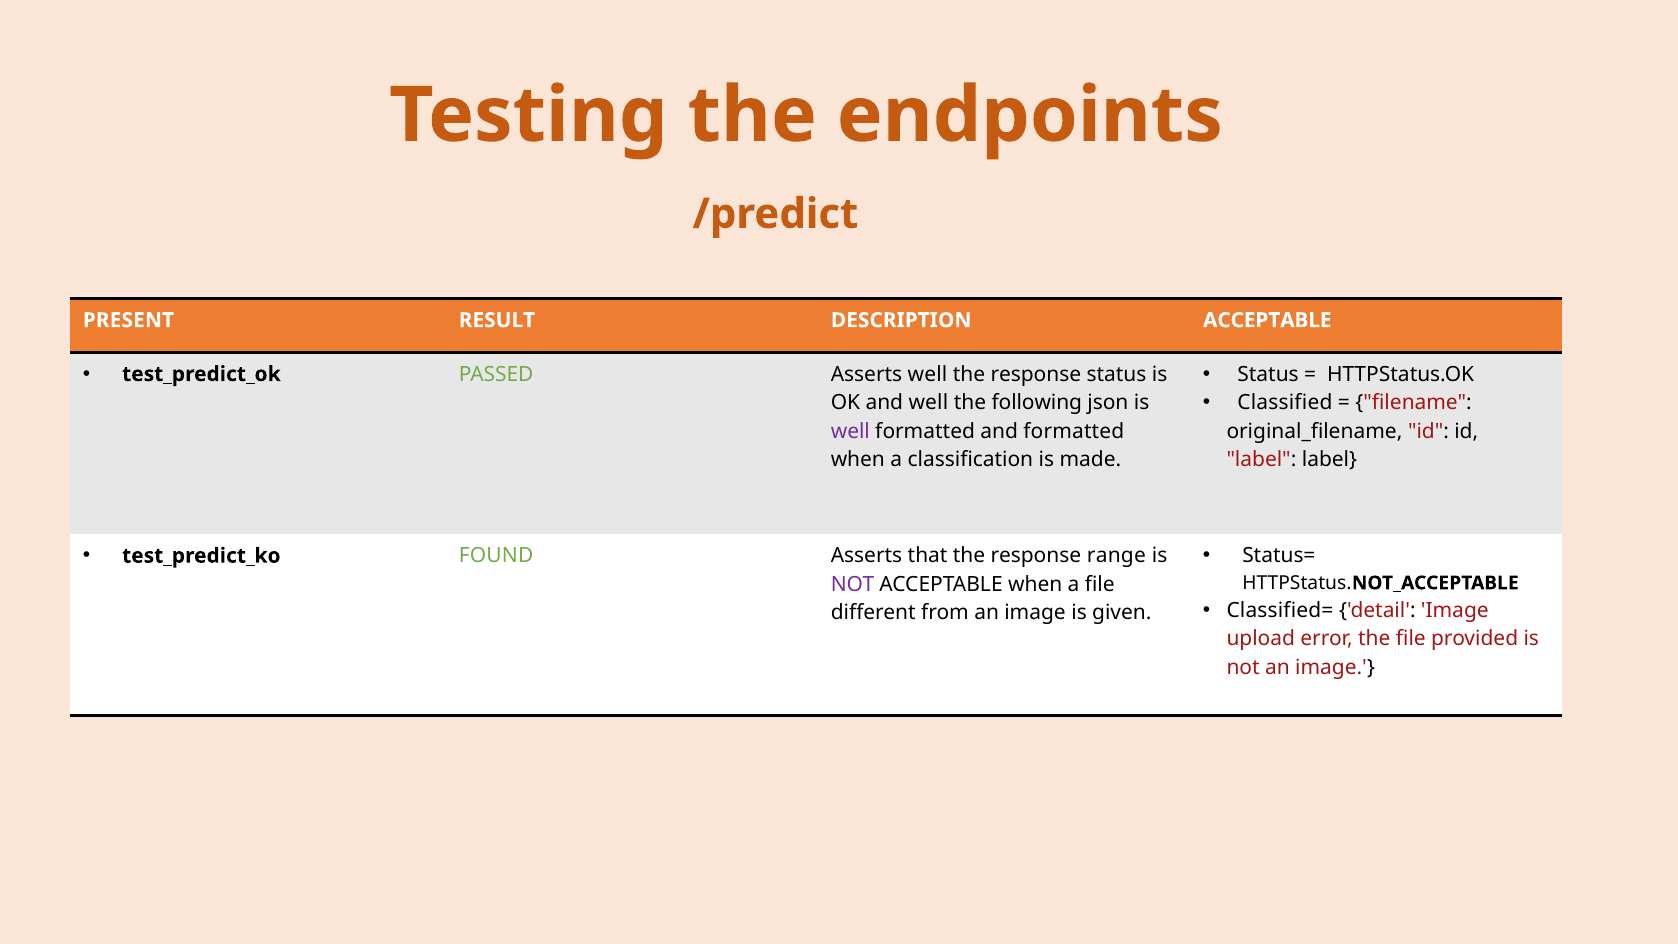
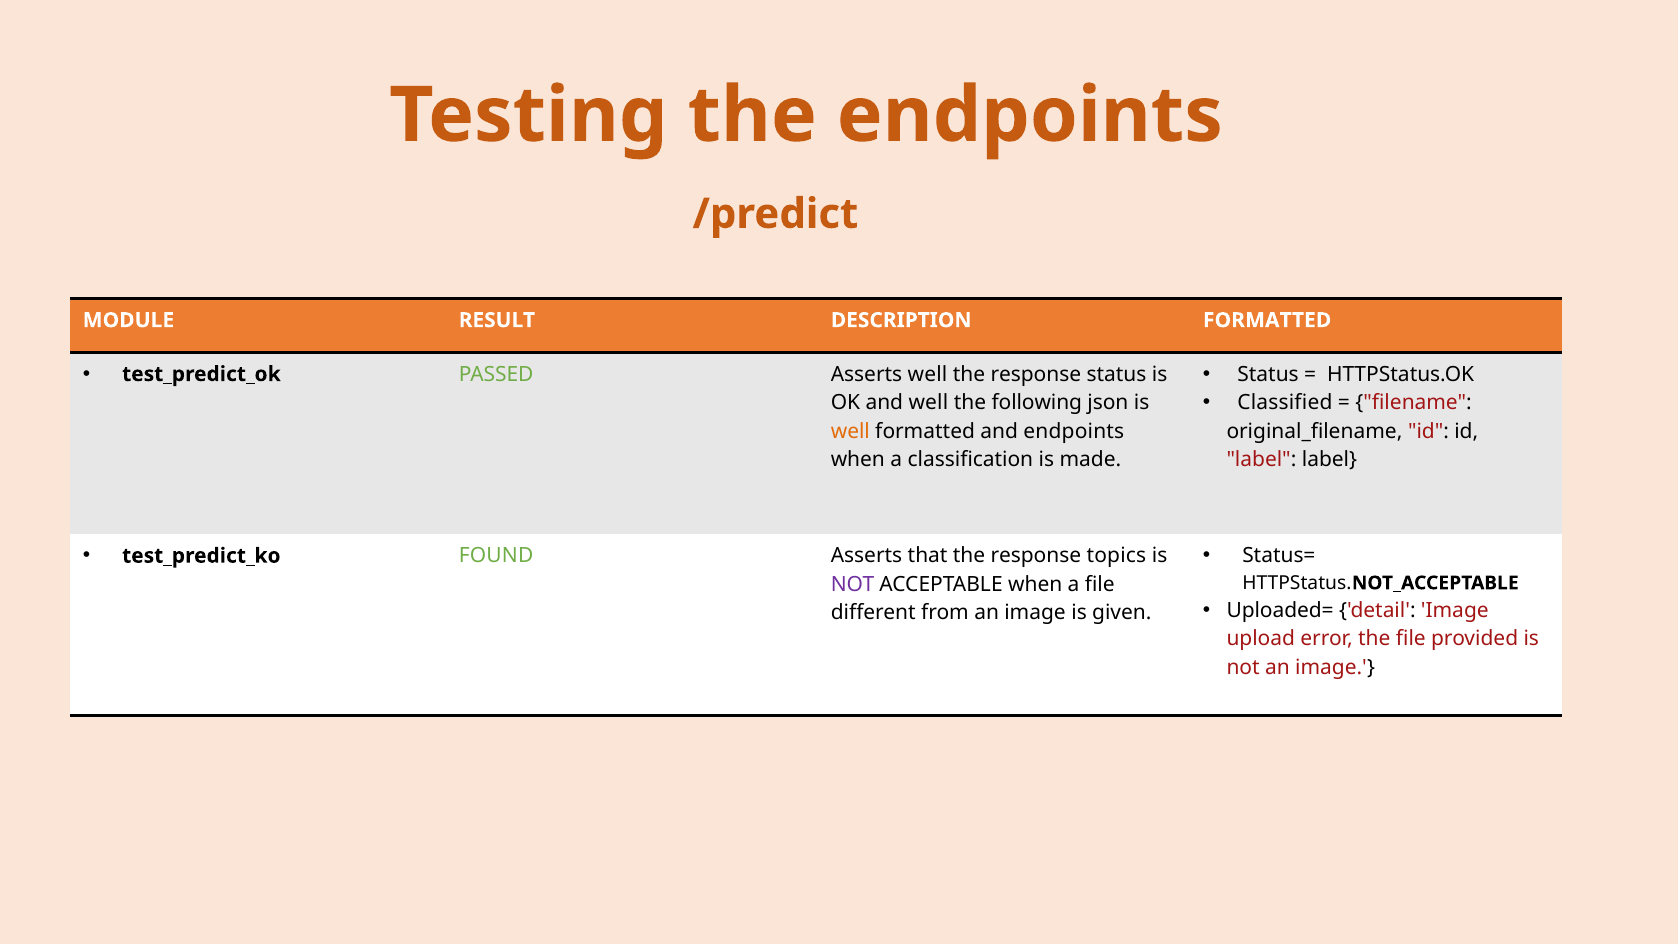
PRESENT: PRESENT -> MODULE
DESCRIPTION ACCEPTABLE: ACCEPTABLE -> FORMATTED
well at (850, 431) colour: purple -> orange
and formatted: formatted -> endpoints
range: range -> topics
Classified=: Classified= -> Uploaded=
